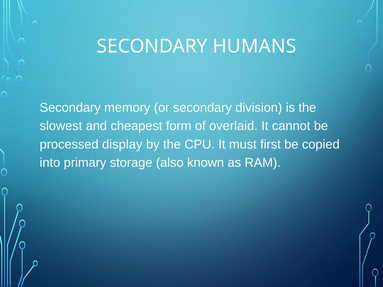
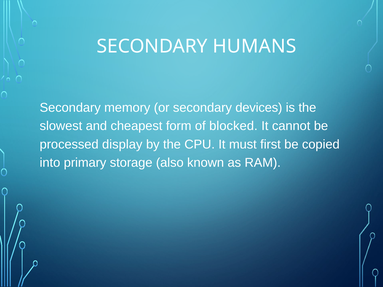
division: division -> devices
overlaid: overlaid -> blocked
